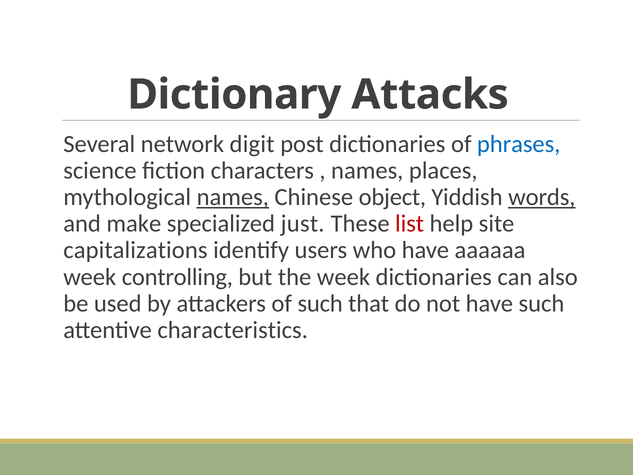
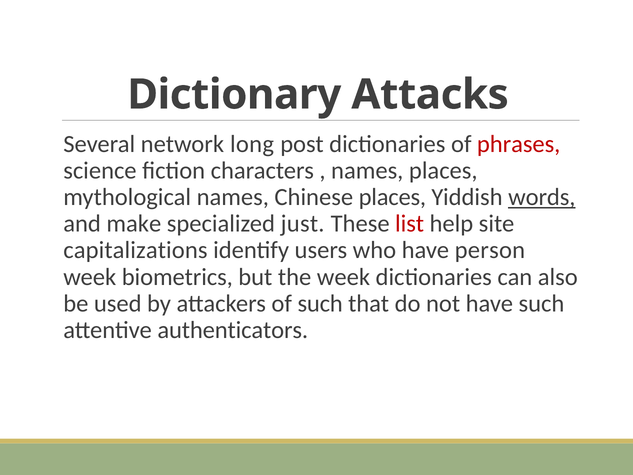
digit: digit -> long
phrases colour: blue -> red
names at (233, 197) underline: present -> none
Chinese object: object -> places
aaaaaa: aaaaaa -> person
controlling: controlling -> biometrics
characteristics: characteristics -> authenticators
